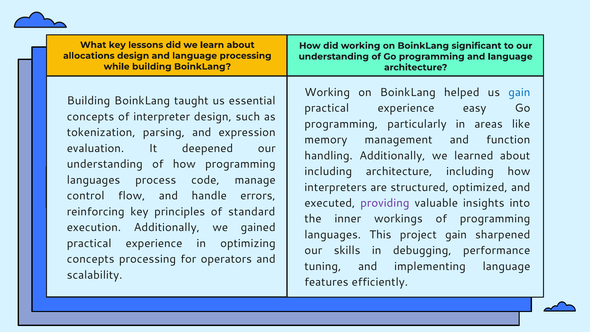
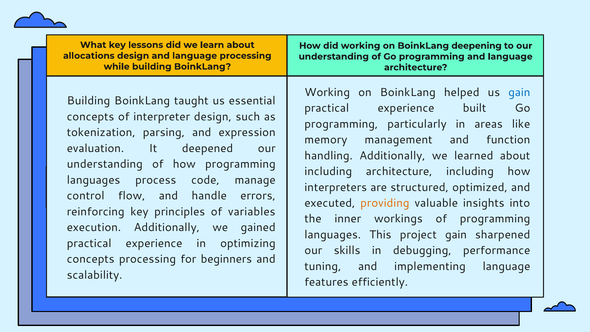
significant: significant -> deepening
easy: easy -> built
providing colour: purple -> orange
standard: standard -> variables
operators: operators -> beginners
